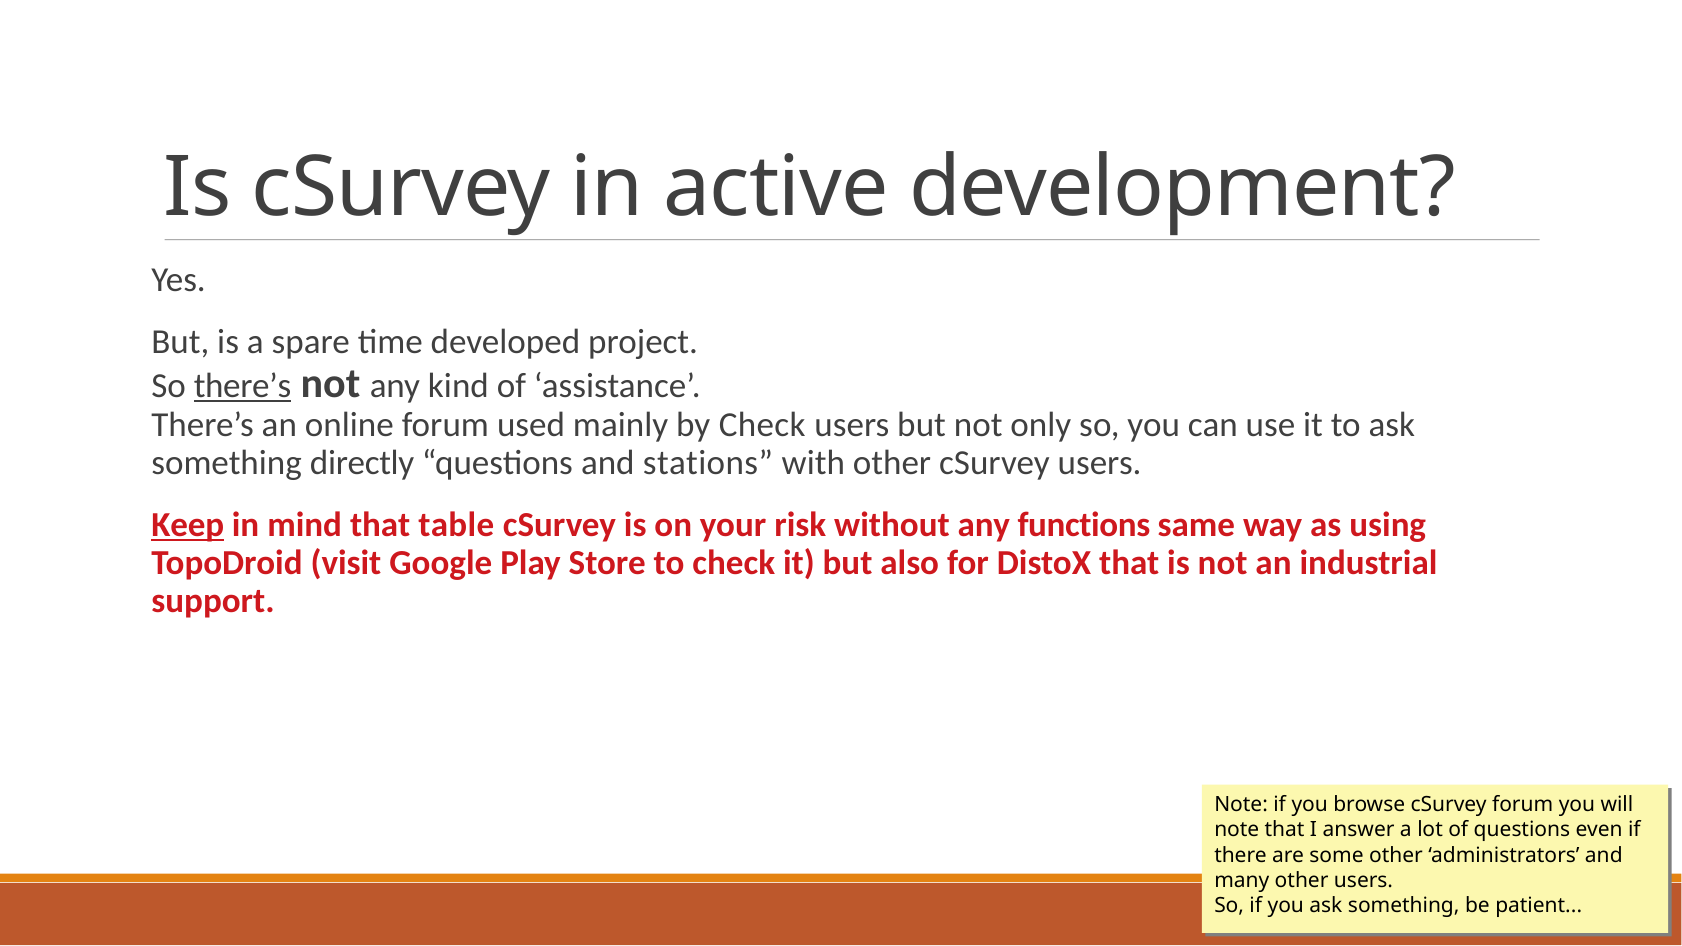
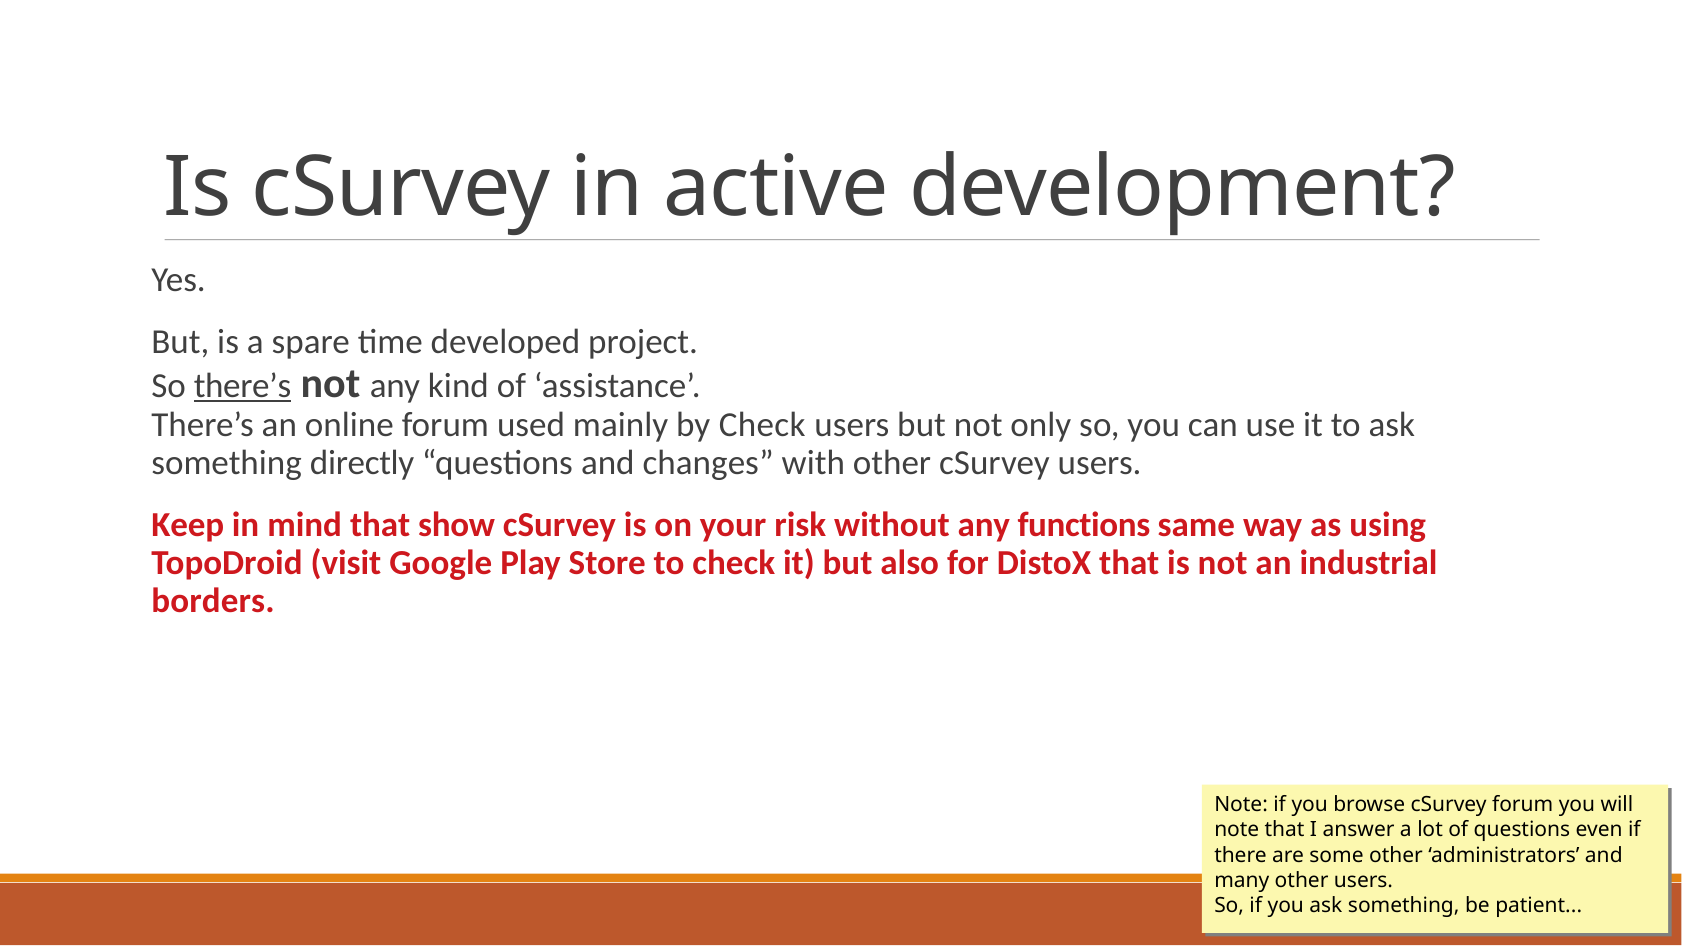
stations: stations -> changes
Keep underline: present -> none
table: table -> show
support: support -> borders
